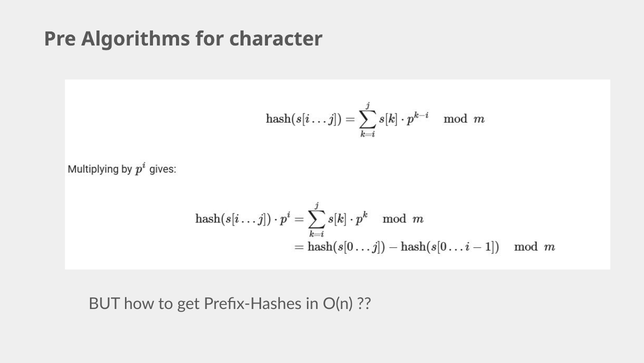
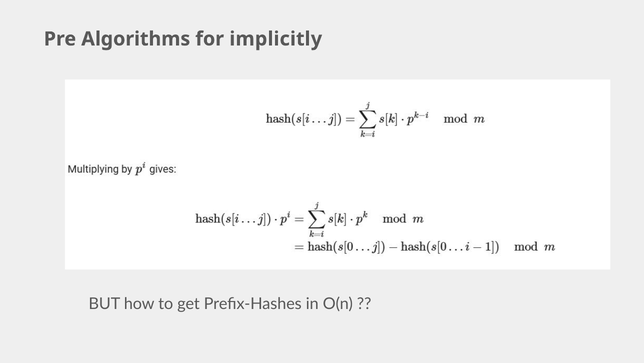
character: character -> implicitly
